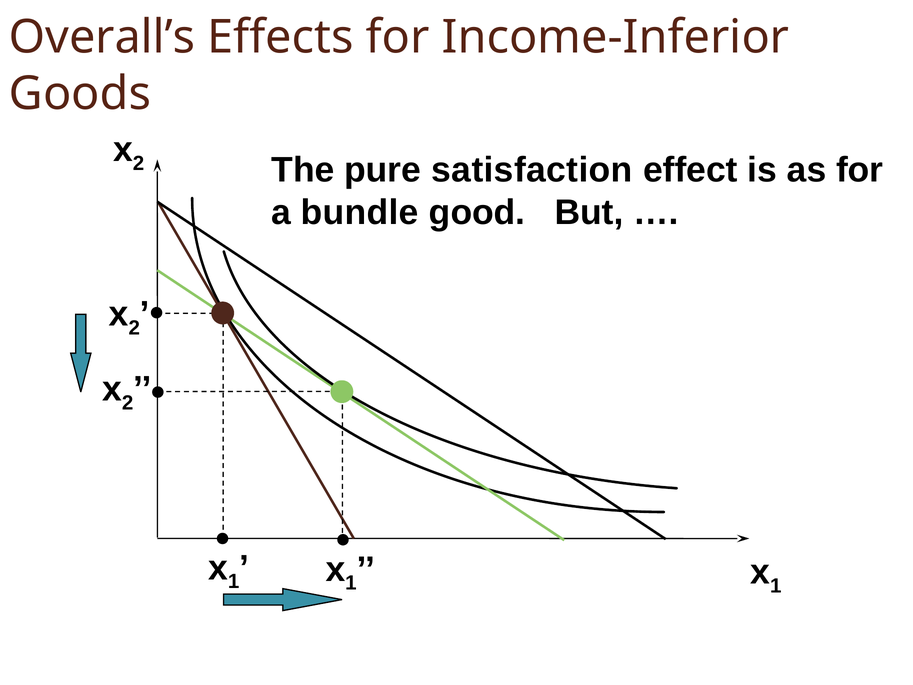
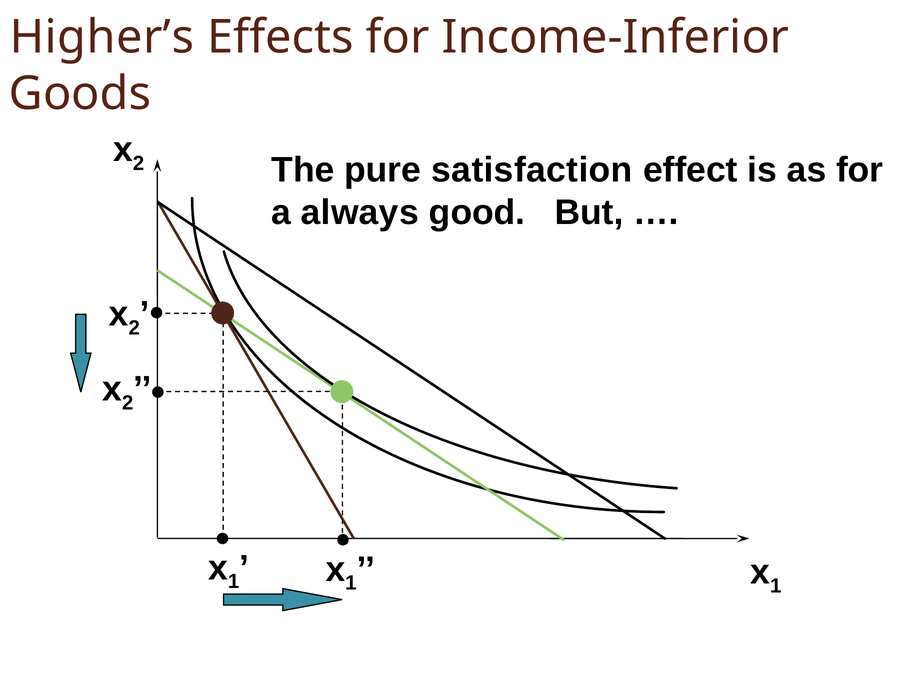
Overall’s: Overall’s -> Higher’s
bundle: bundle -> always
